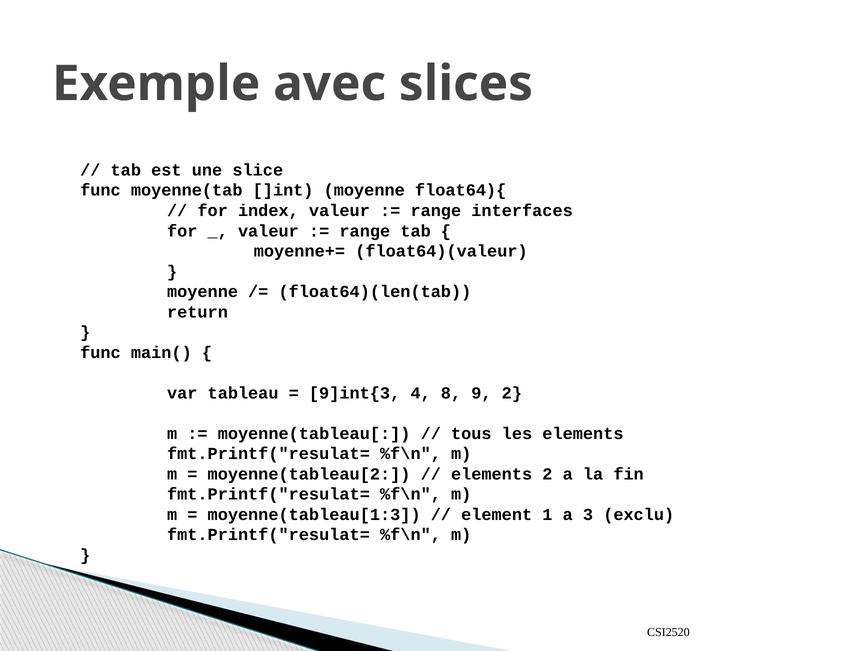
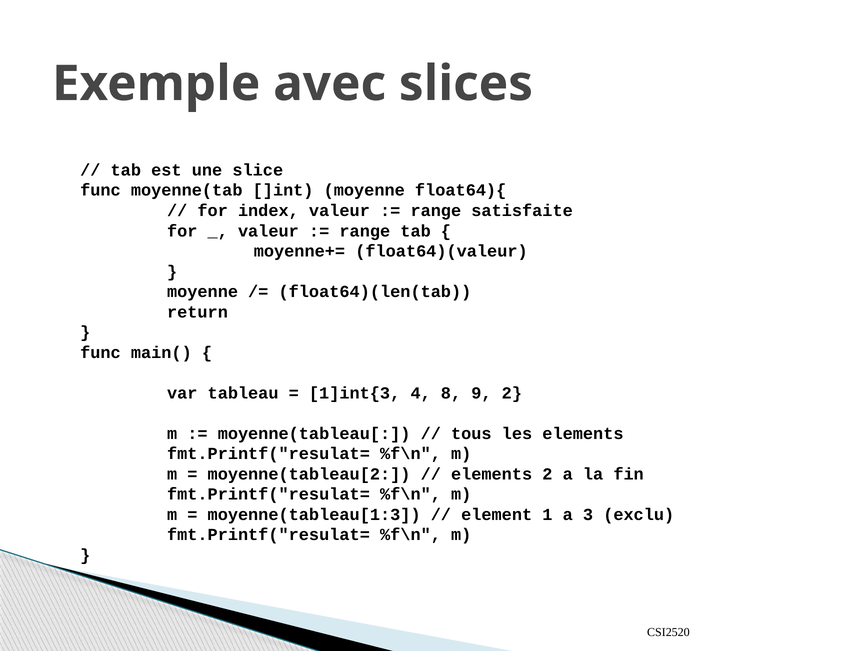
interfaces: interfaces -> satisfaite
9]int{3: 9]int{3 -> 1]int{3
